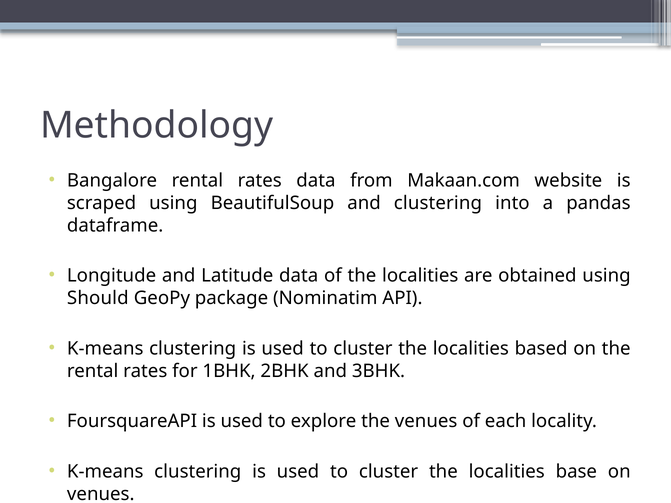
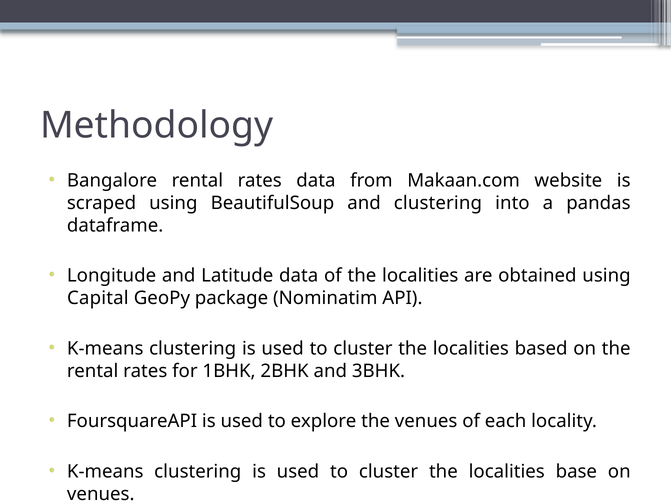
Should: Should -> Capital
